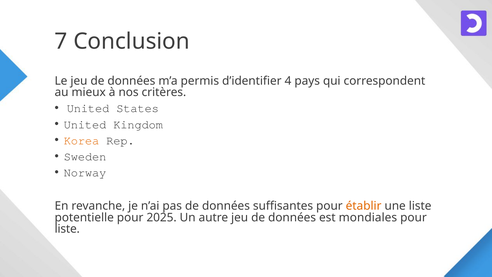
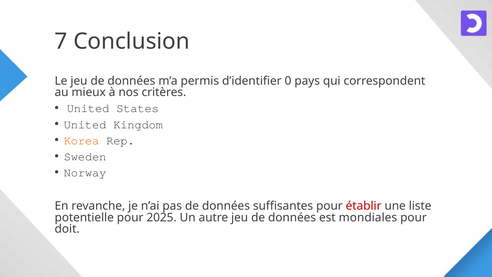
4: 4 -> 0
établir colour: orange -> red
liste at (67, 229): liste -> doit
